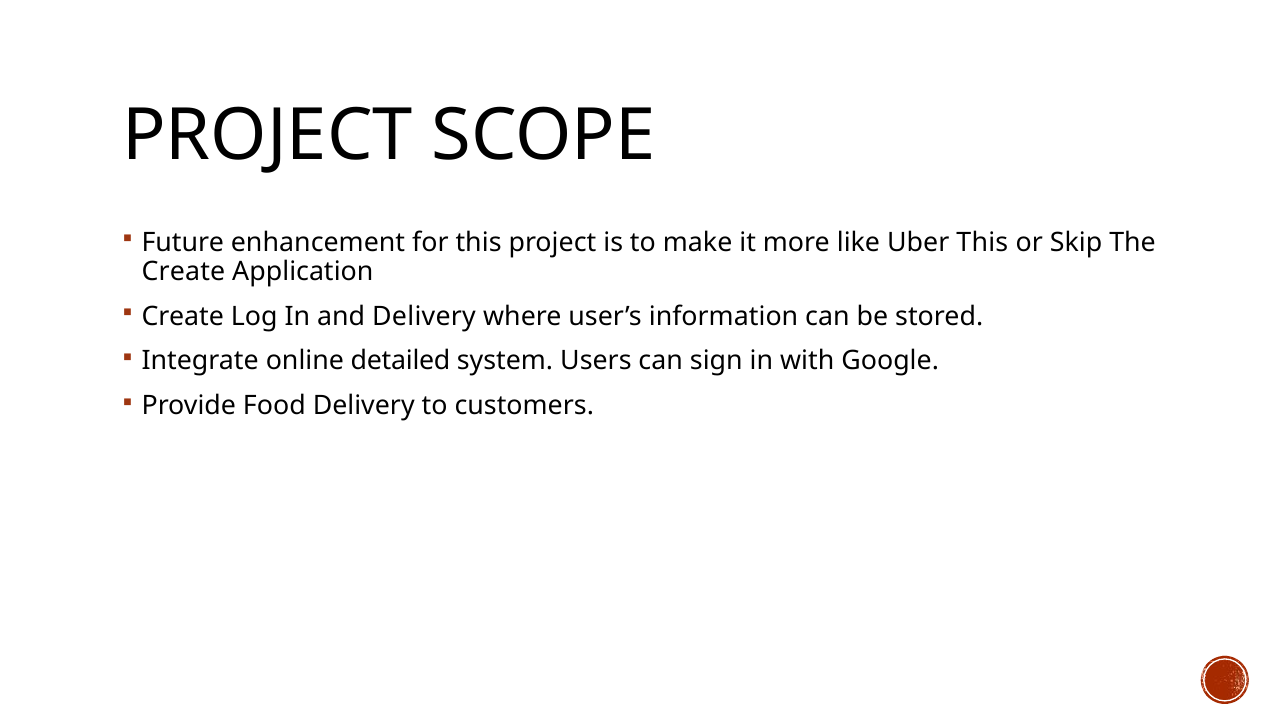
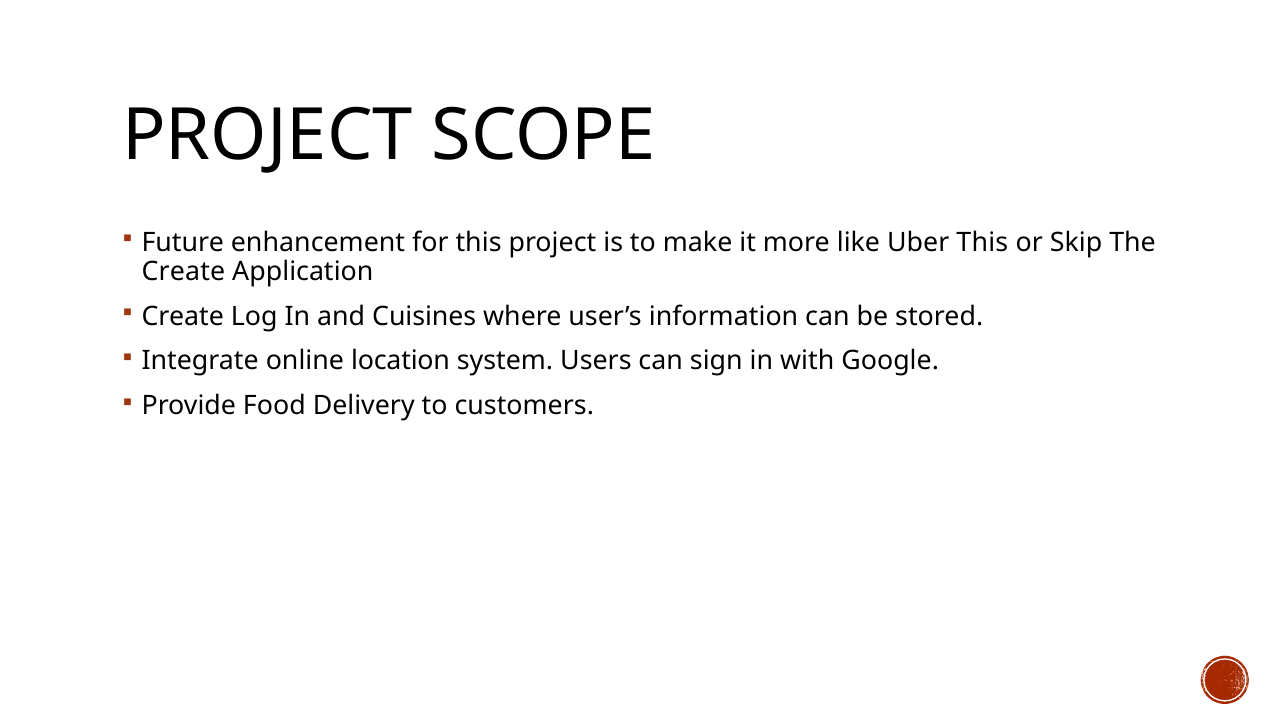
and Delivery: Delivery -> Cuisines
detailed: detailed -> location
